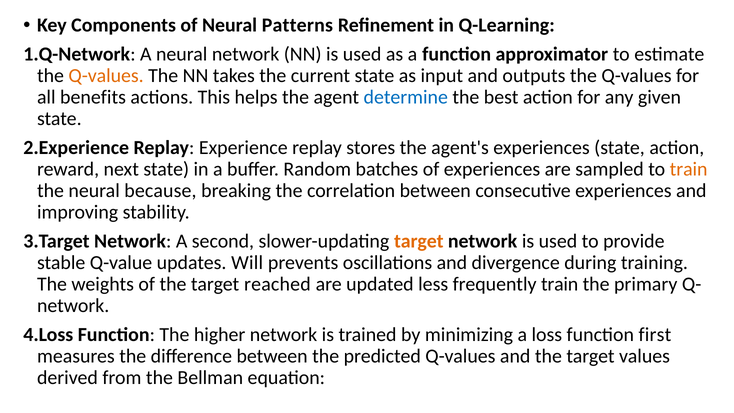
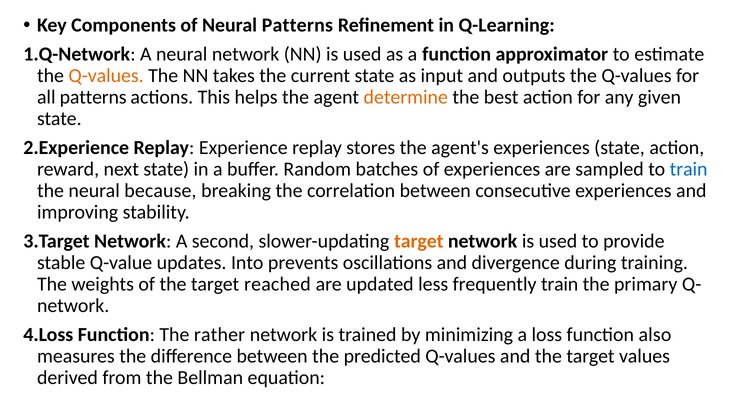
all benefits: benefits -> patterns
determine colour: blue -> orange
train at (689, 169) colour: orange -> blue
Will: Will -> Into
higher: higher -> rather
first: first -> also
